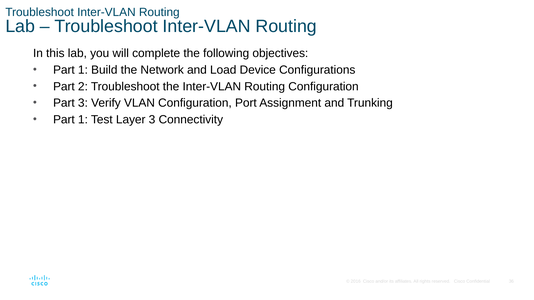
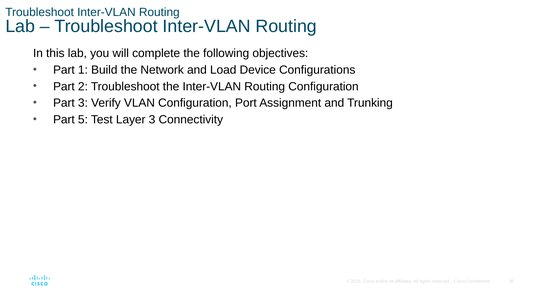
1 at (83, 120): 1 -> 5
